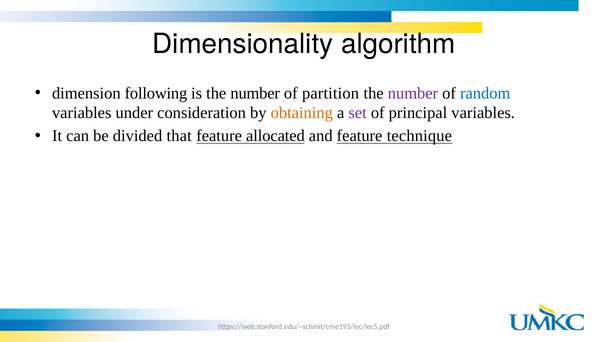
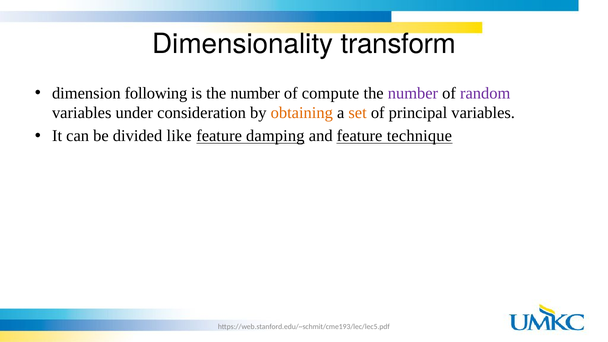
algorithm: algorithm -> transform
partition: partition -> compute
random colour: blue -> purple
set colour: purple -> orange
that: that -> like
allocated: allocated -> damping
